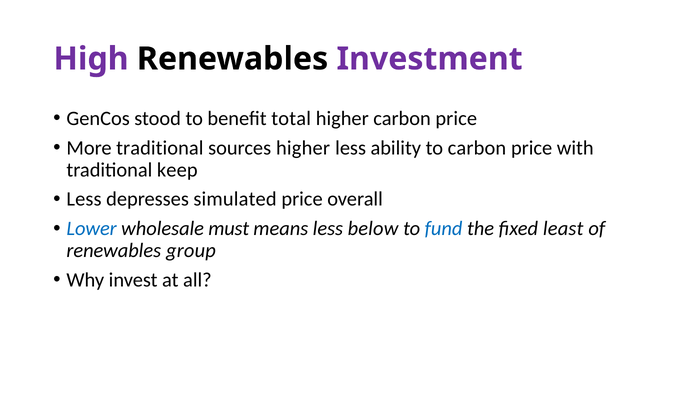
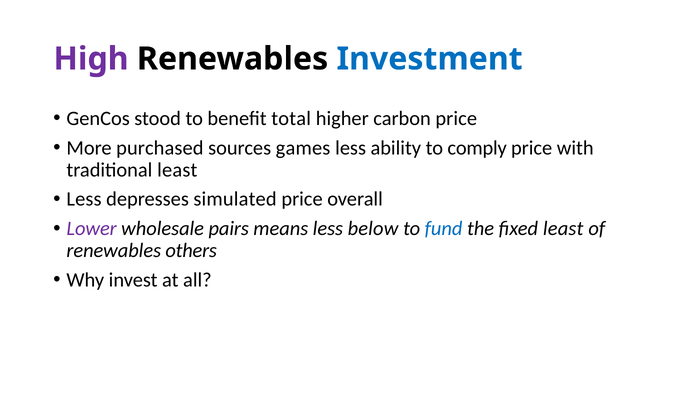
Investment colour: purple -> blue
More traditional: traditional -> purchased
sources higher: higher -> games
to carbon: carbon -> comply
traditional keep: keep -> least
Lower colour: blue -> purple
must: must -> pairs
group: group -> others
